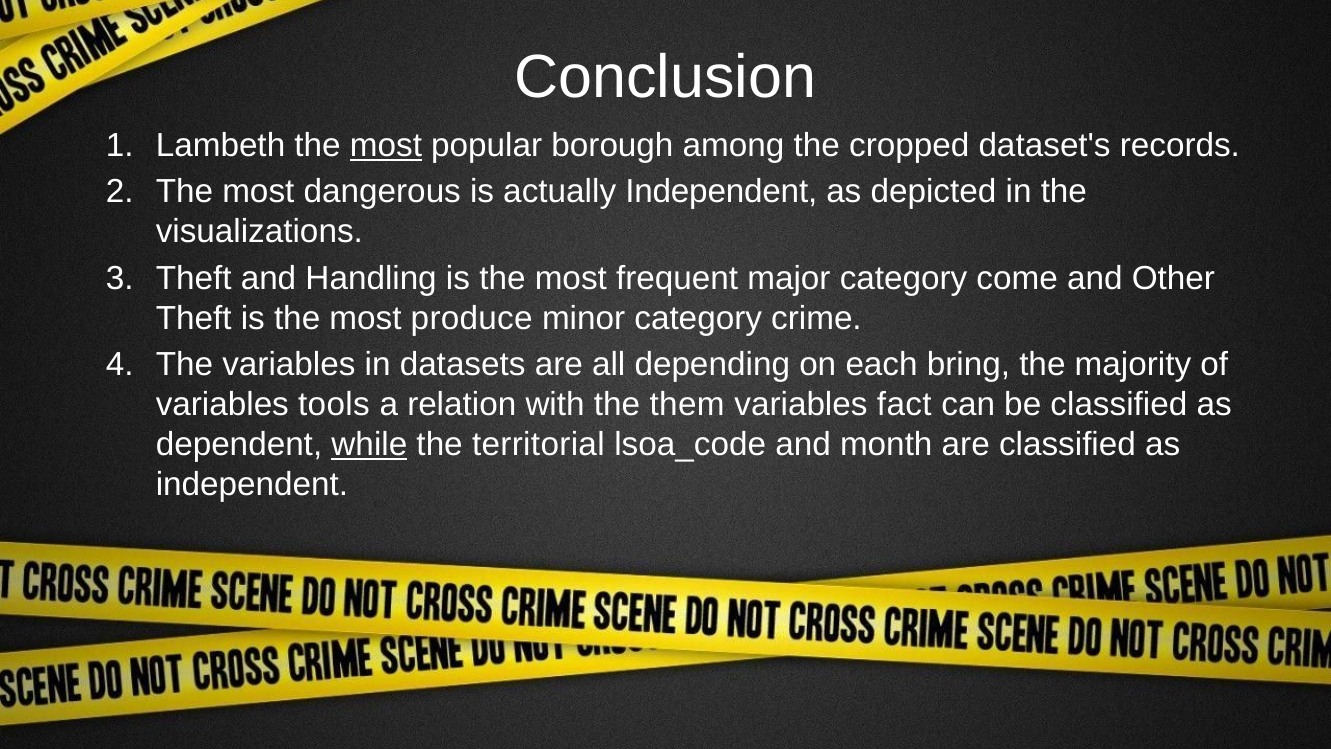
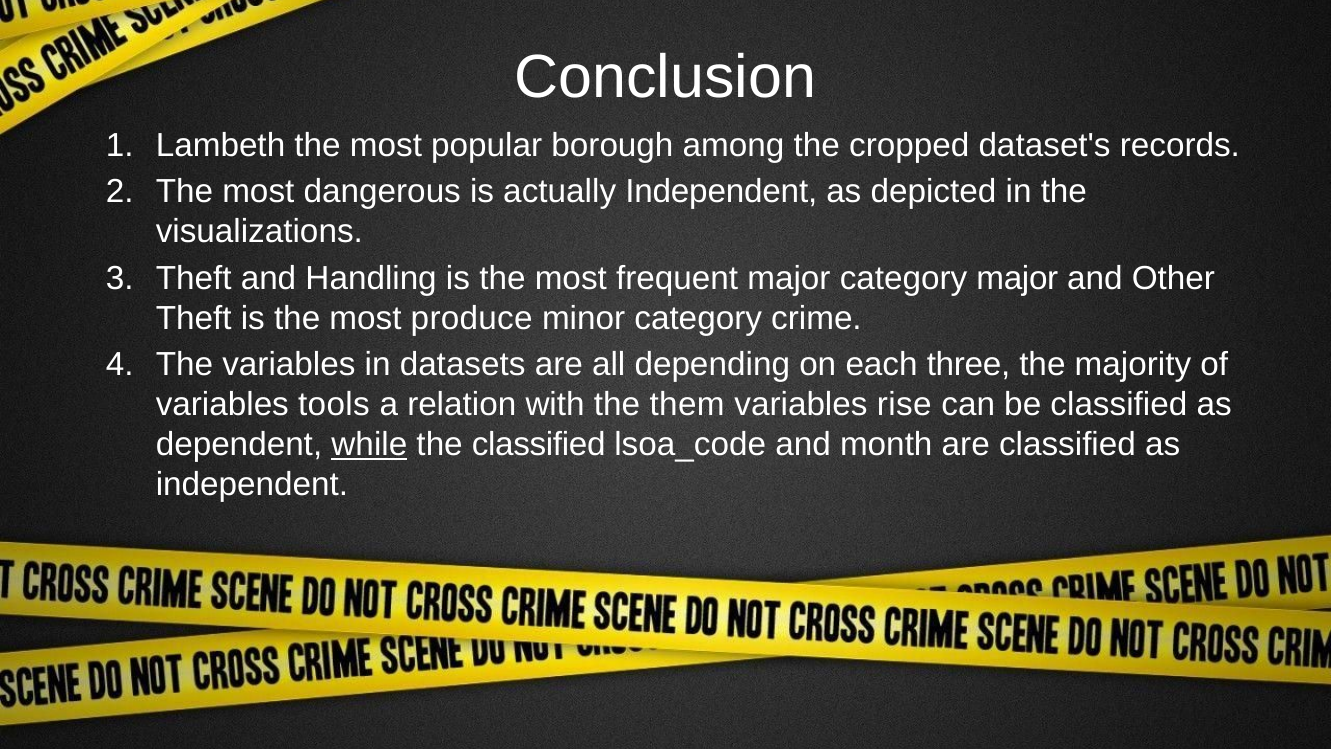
most at (386, 145) underline: present -> none
category come: come -> major
bring: bring -> three
fact: fact -> rise
the territorial: territorial -> classified
